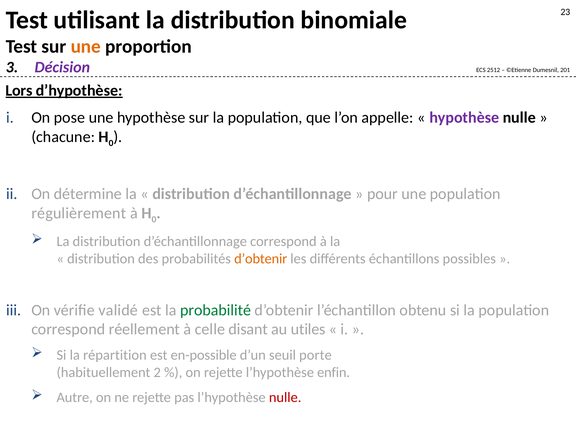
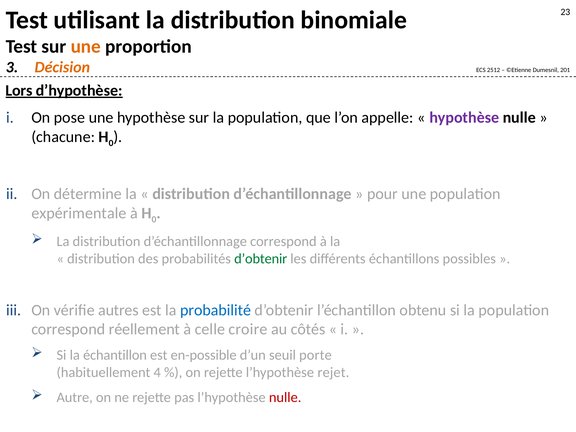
Décision colour: purple -> orange
régulièrement: régulièrement -> expérimentale
d’obtenir at (261, 259) colour: orange -> green
validé: validé -> autres
probabilité colour: green -> blue
disant: disant -> croire
utiles: utiles -> côtés
répartition: répartition -> échantillon
2: 2 -> 4
enfin: enfin -> rejet
